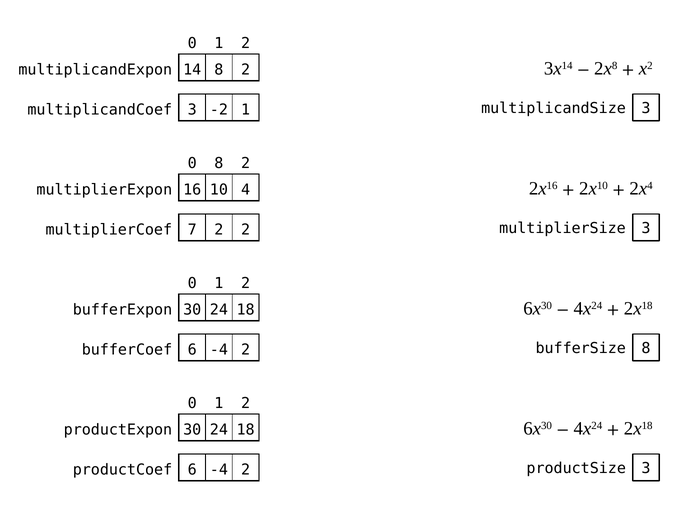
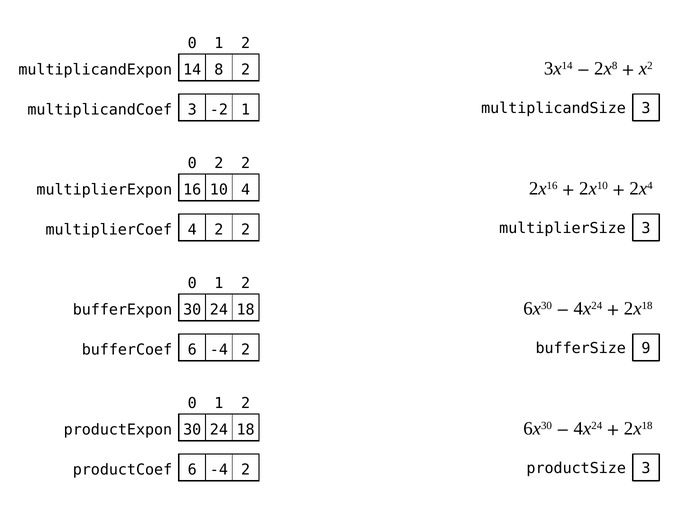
0 8: 8 -> 2
multiplierCoef 7: 7 -> 4
bufferSize 8: 8 -> 9
